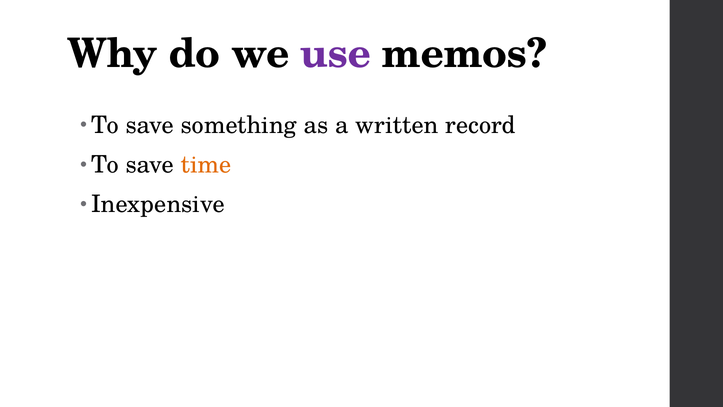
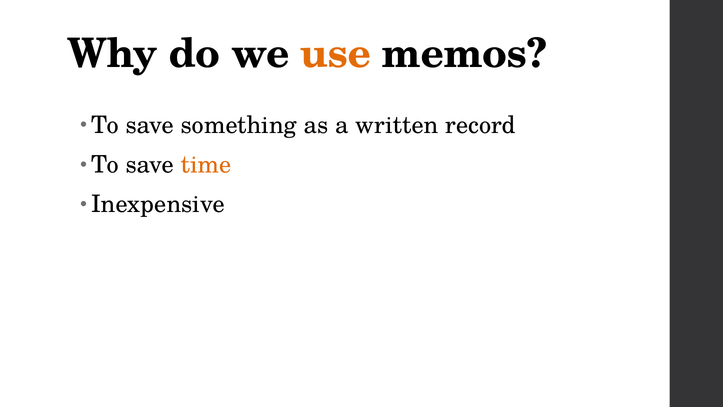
use colour: purple -> orange
